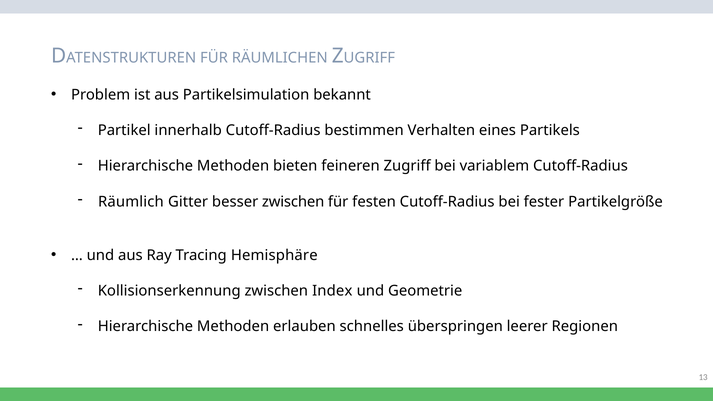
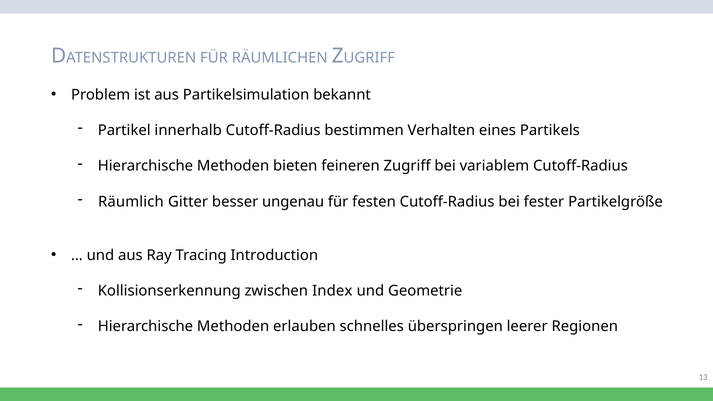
besser zwischen: zwischen -> ungenau
Hemisphäre: Hemisphäre -> Introduction
